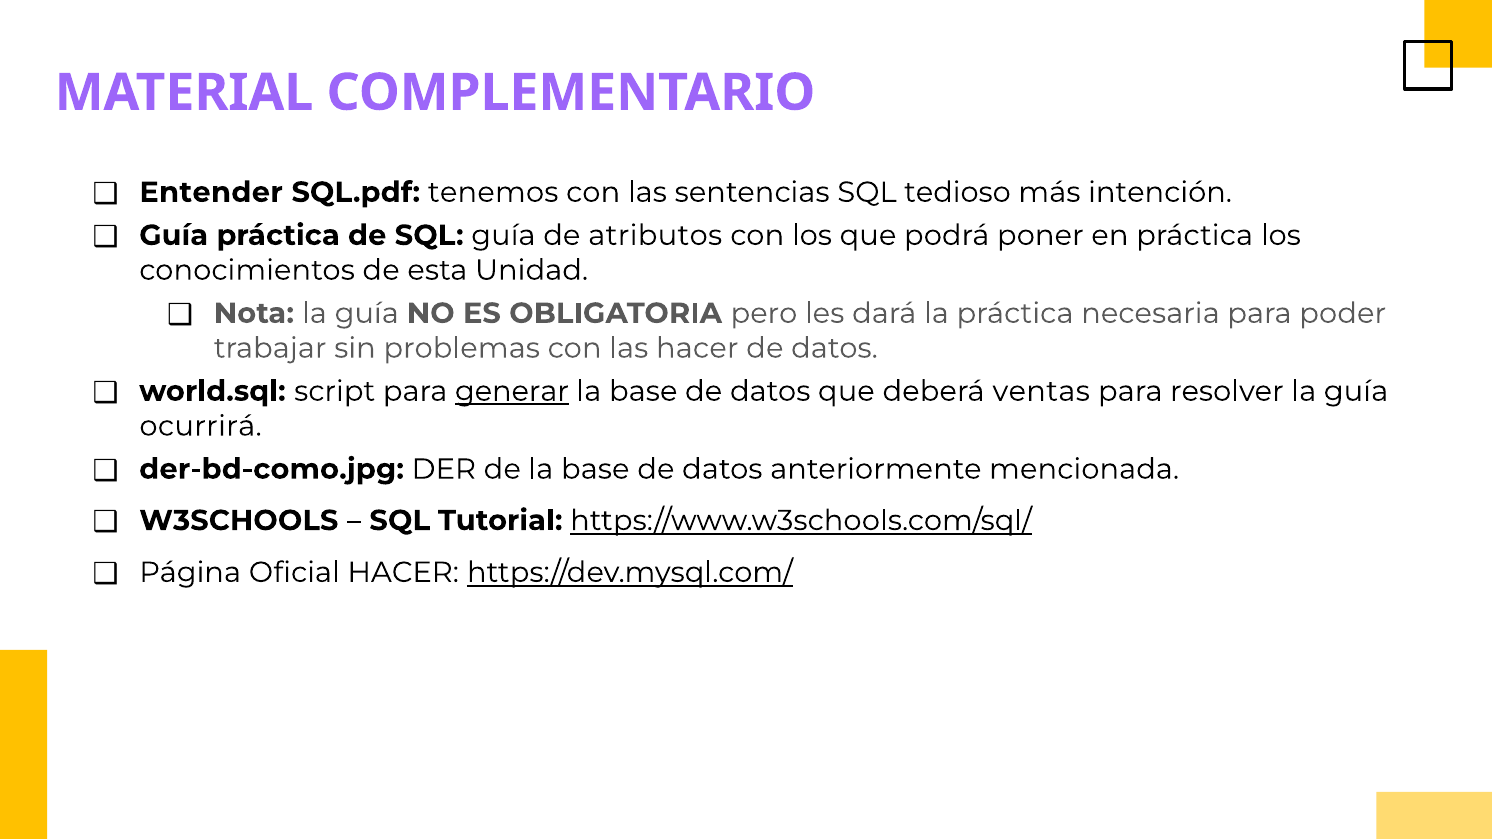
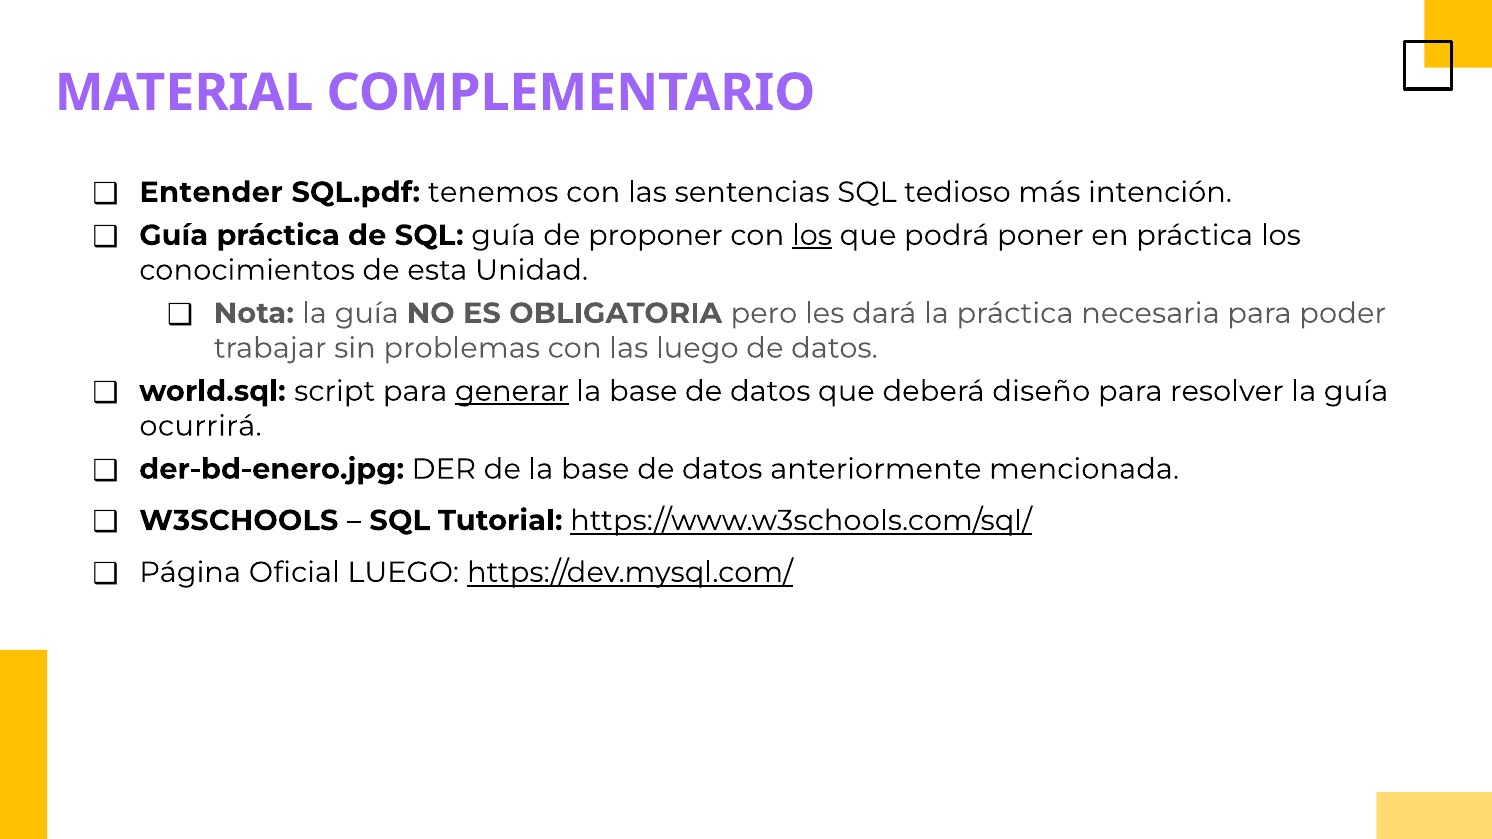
atributos: atributos -> proponer
los at (812, 235) underline: none -> present
las hacer: hacer -> luego
ventas: ventas -> diseño
der-bd-como.jpg: der-bd-como.jpg -> der-bd-enero.jpg
Oficial HACER: HACER -> LUEGO
